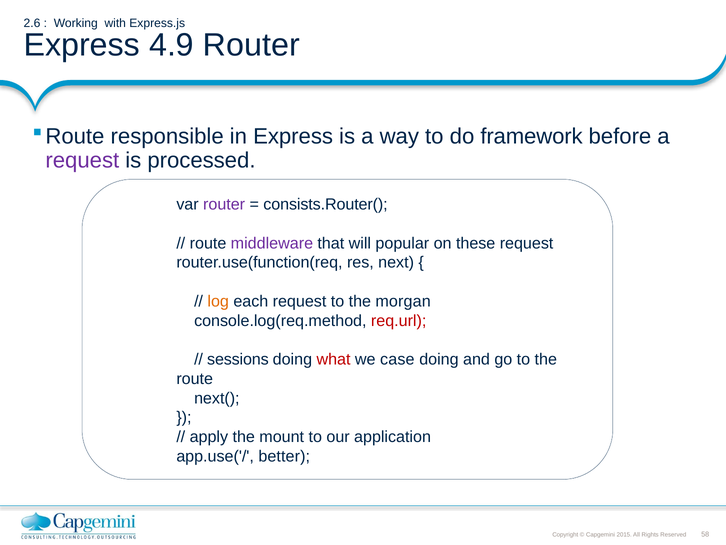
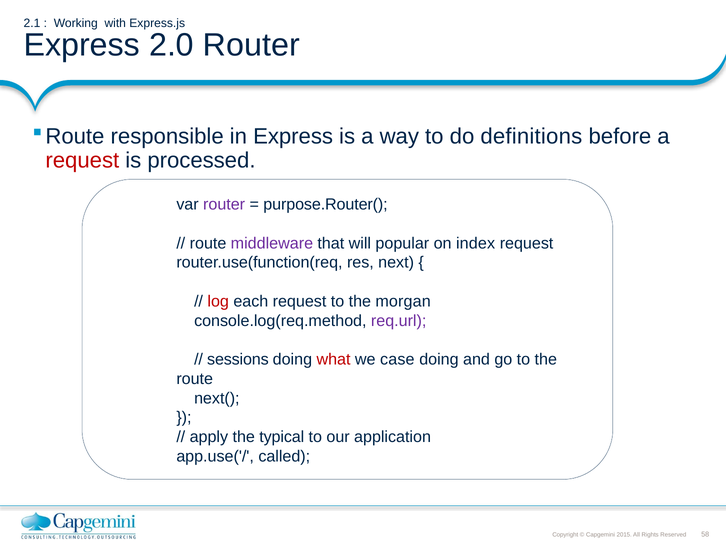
2.6: 2.6 -> 2.1
4.9: 4.9 -> 2.0
framework: framework -> definitions
request at (82, 160) colour: purple -> red
consists.Router(: consists.Router( -> purpose.Router(
these: these -> index
log colour: orange -> red
req.url colour: red -> purple
mount: mount -> typical
better: better -> called
